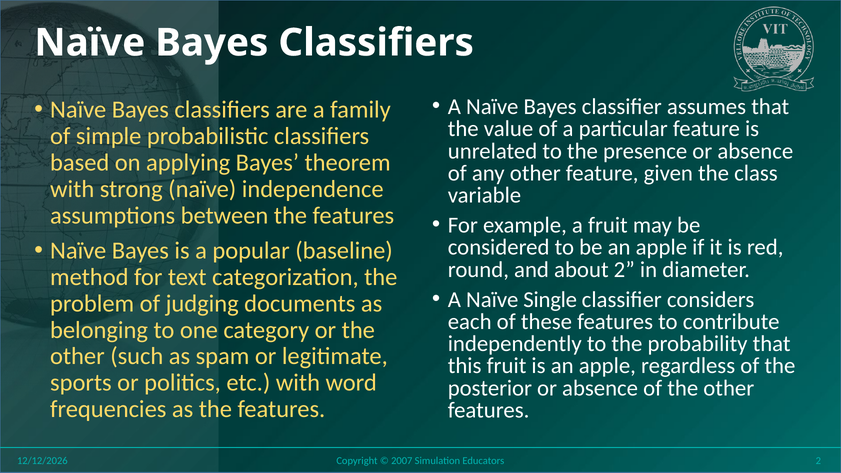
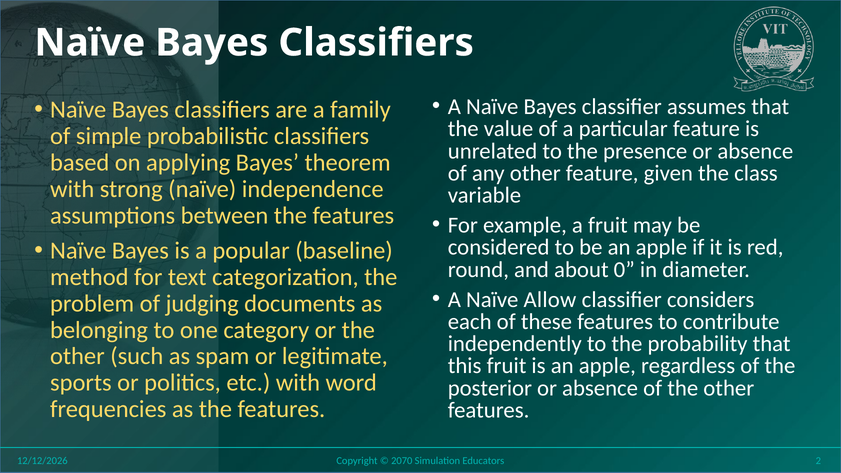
about 2: 2 -> 0
Single: Single -> Allow
2007: 2007 -> 2070
